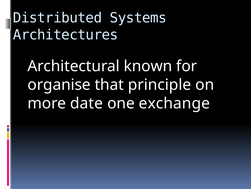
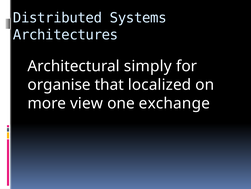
known: known -> simply
principle: principle -> localized
date: date -> view
